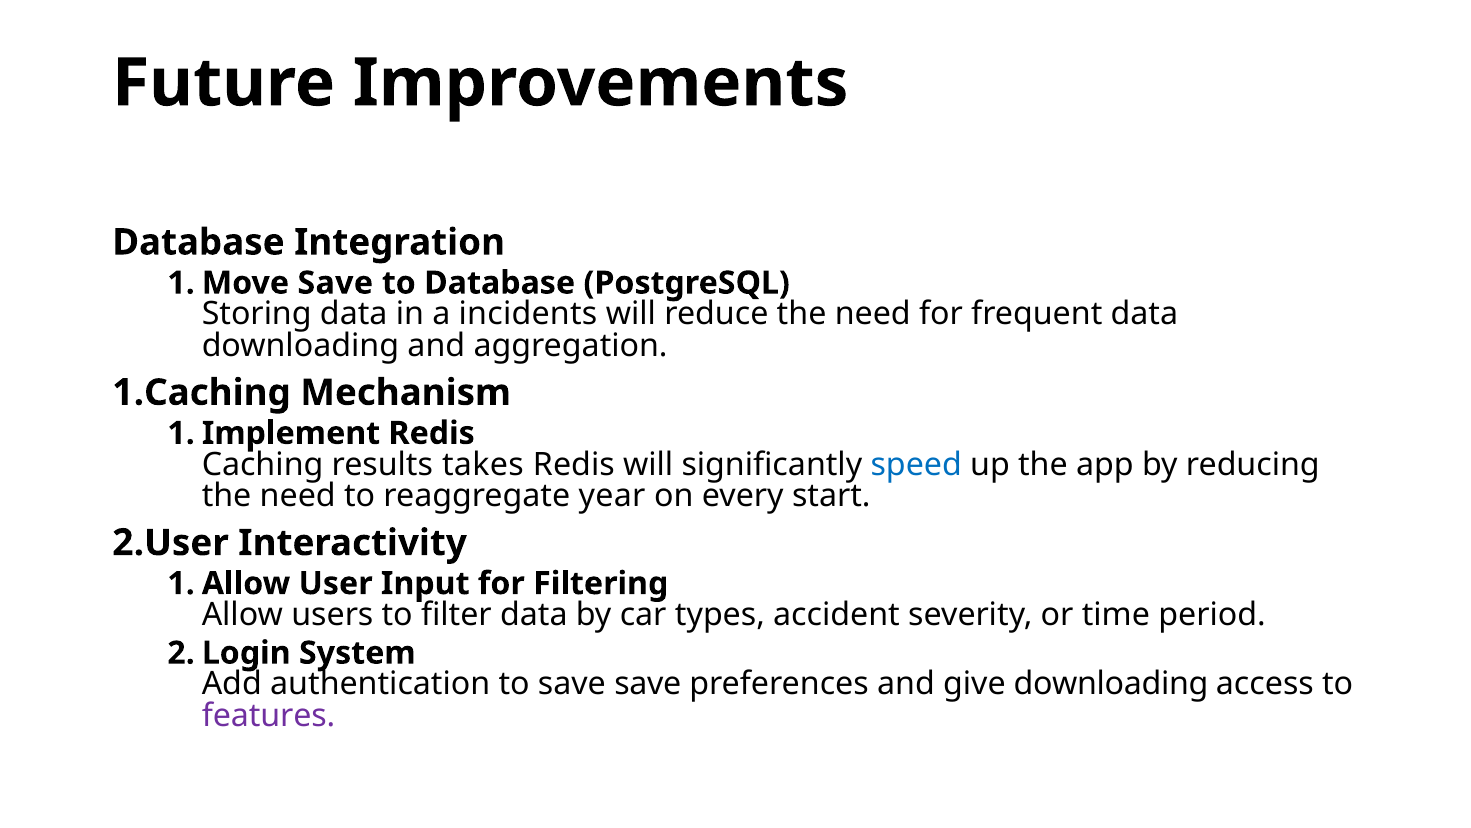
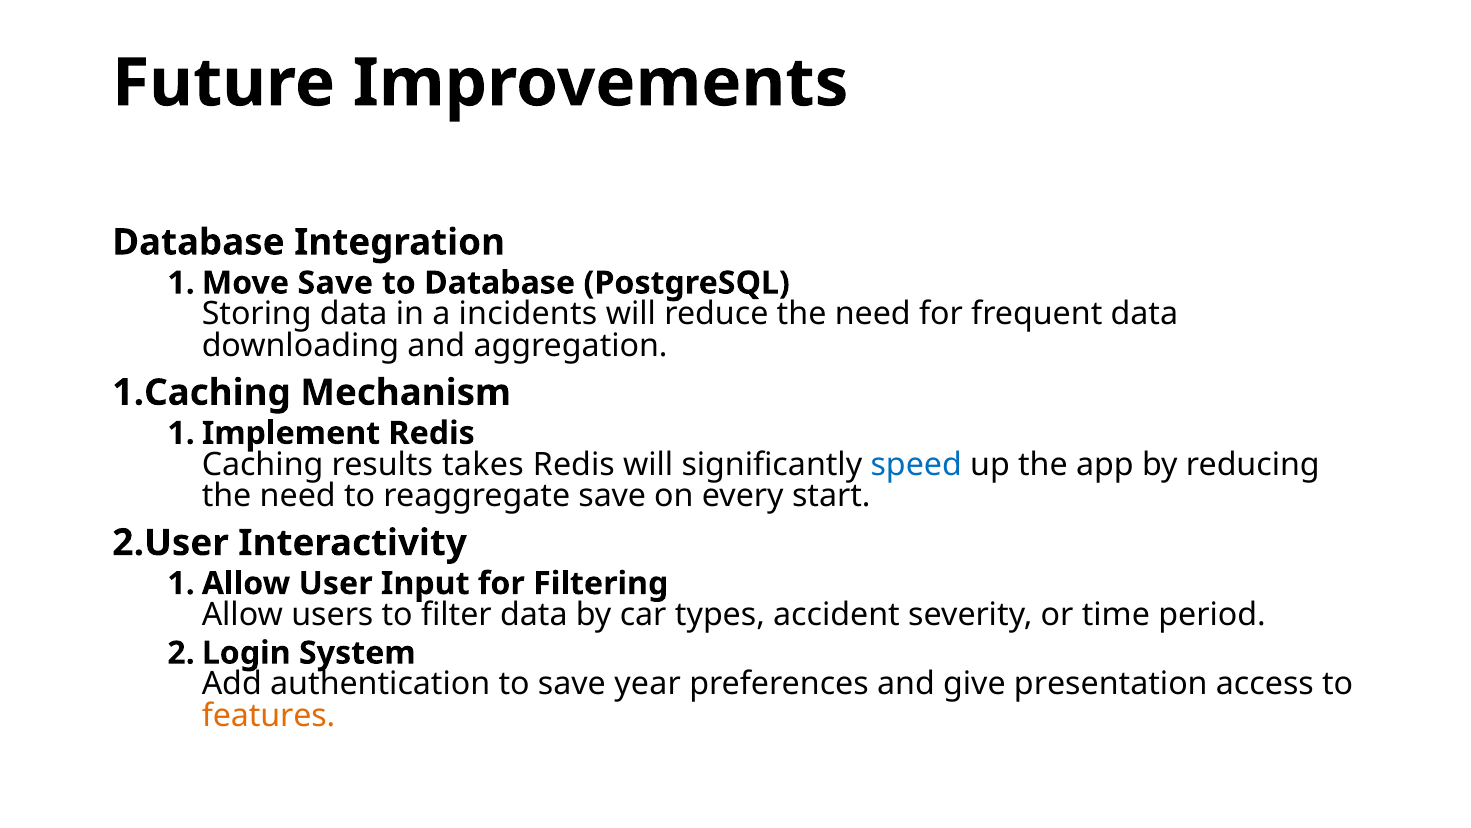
reaggregate year: year -> save
save save: save -> year
give downloading: downloading -> presentation
features colour: purple -> orange
